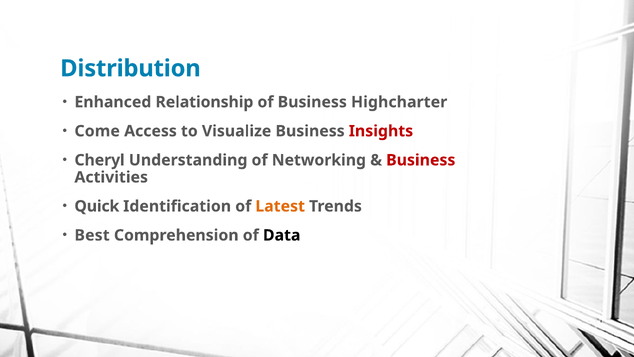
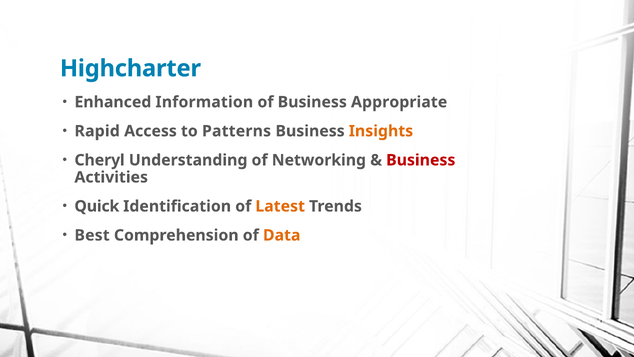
Distribution: Distribution -> Highcharter
Relationship: Relationship -> Information
Highcharter: Highcharter -> Appropriate
Come: Come -> Rapid
Visualize: Visualize -> Patterns
Insights colour: red -> orange
Data colour: black -> orange
